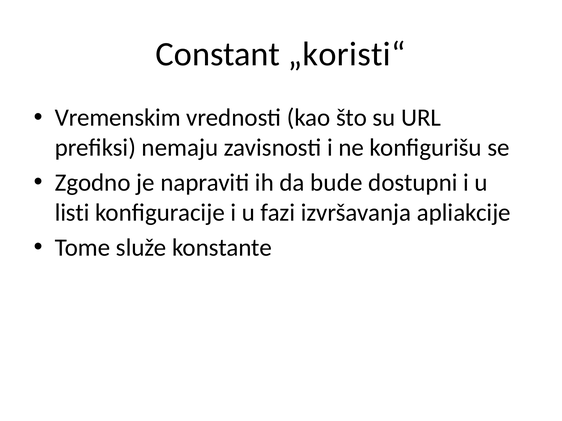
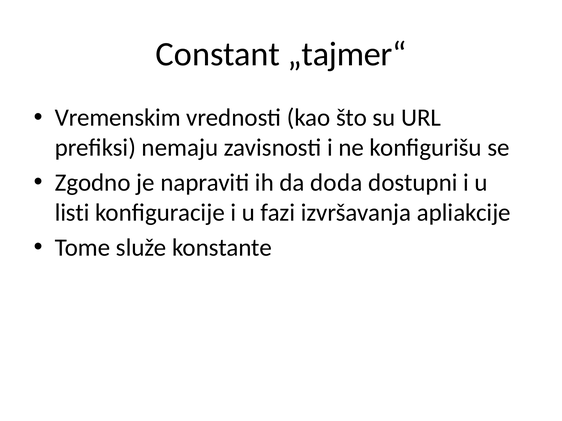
„koristi“: „koristi“ -> „tajmer“
bude: bude -> doda
